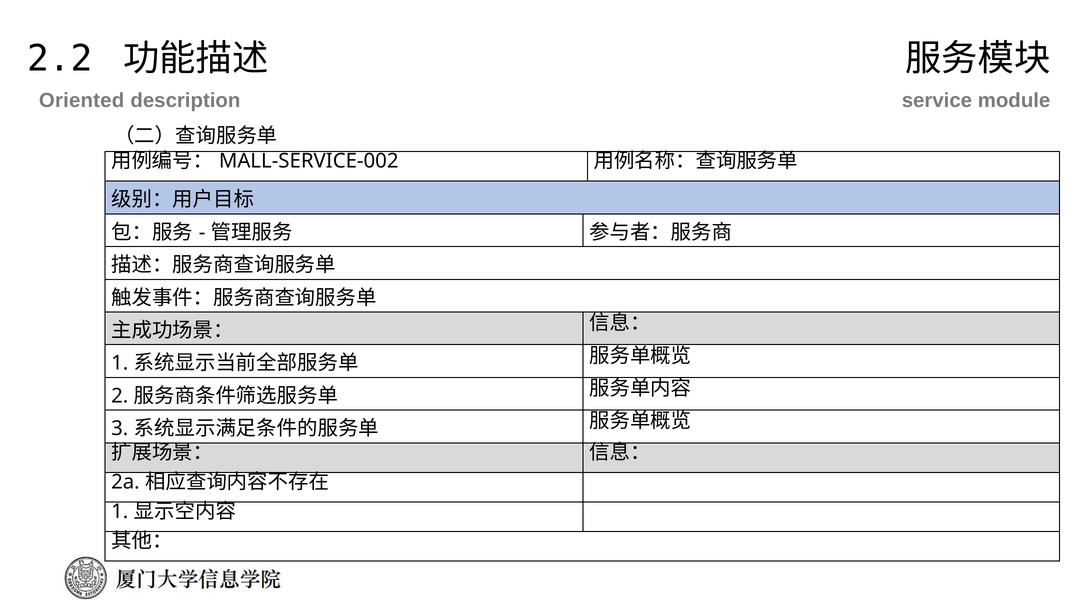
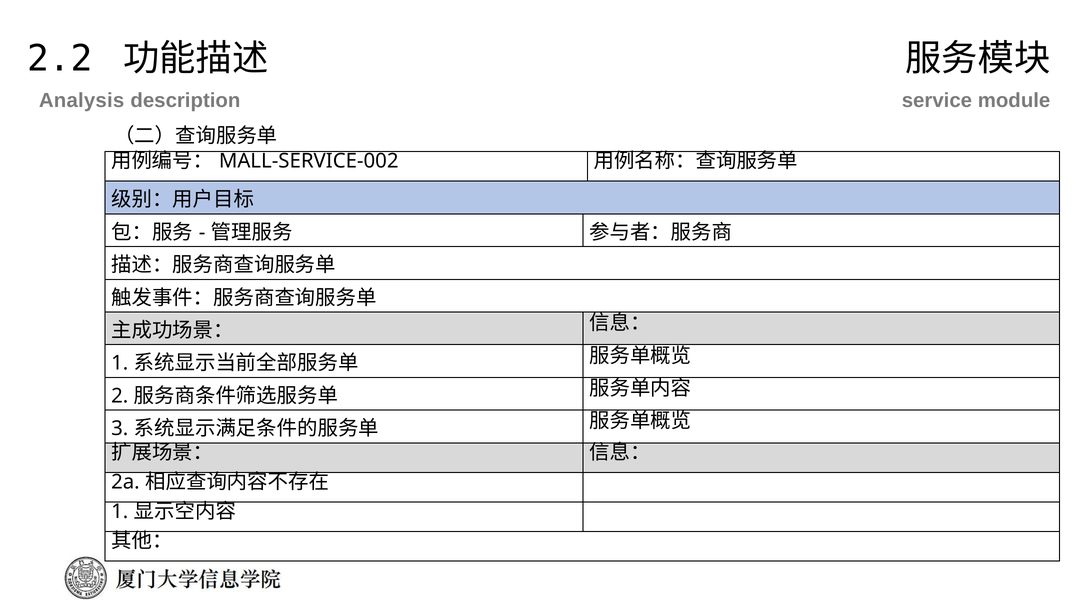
Oriented: Oriented -> Analysis
